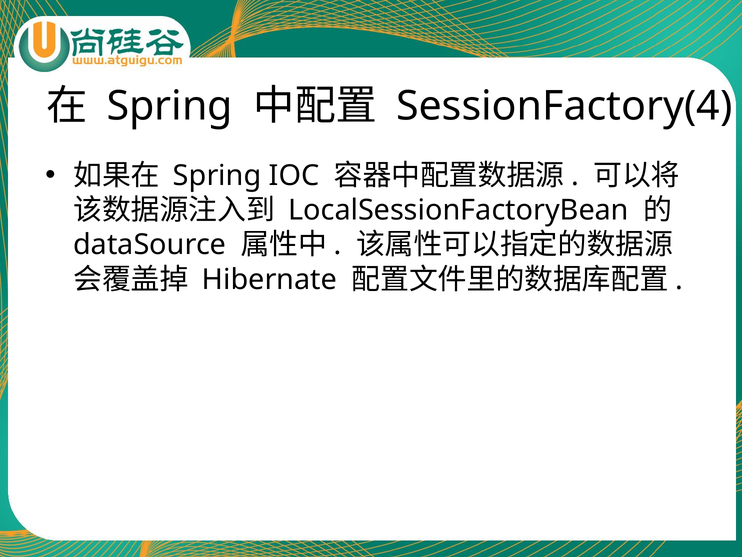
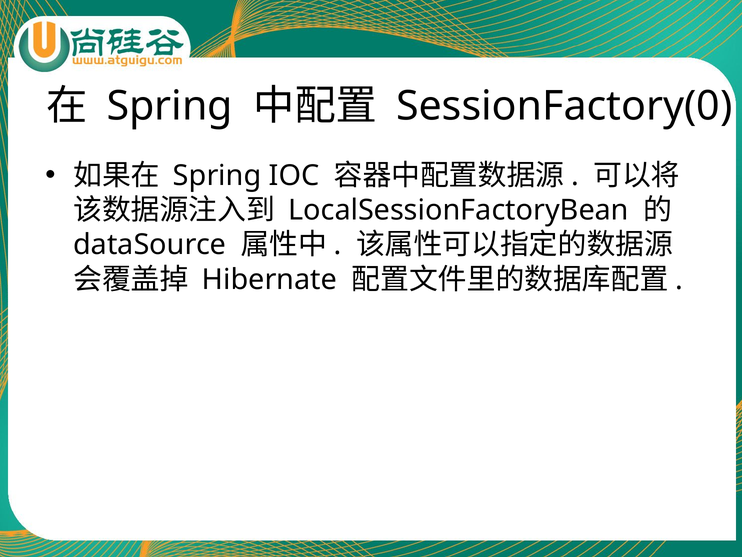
SessionFactory(4: SessionFactory(4 -> SessionFactory(0
